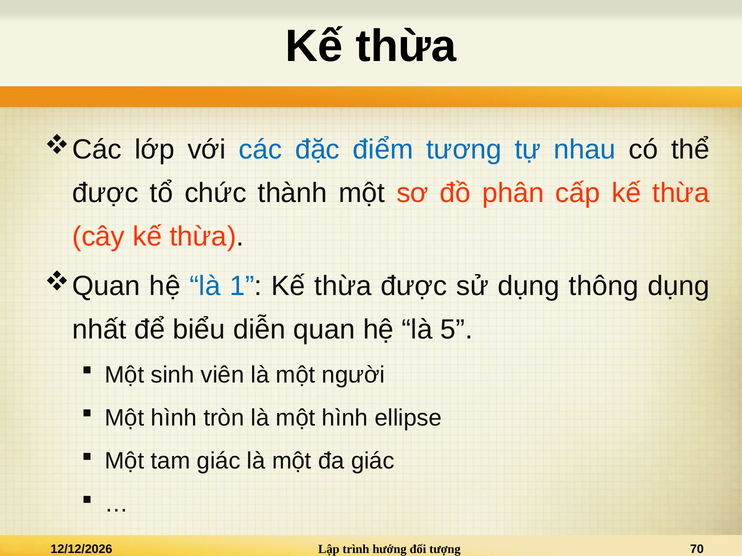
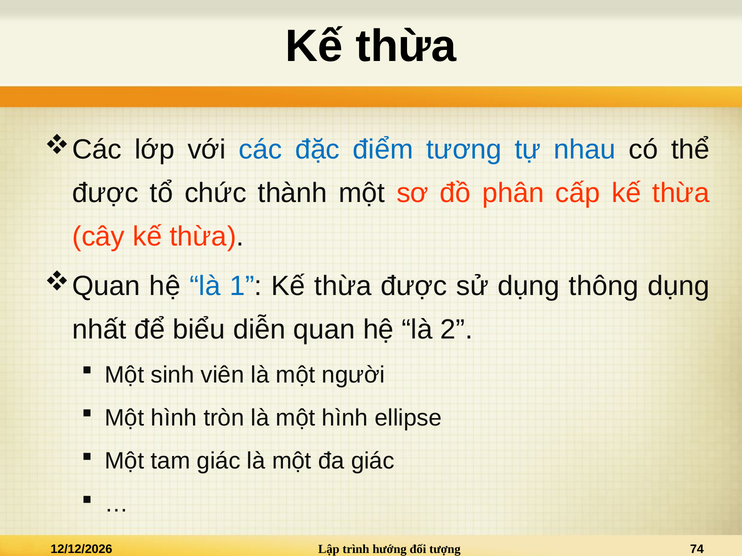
5: 5 -> 2
70: 70 -> 74
